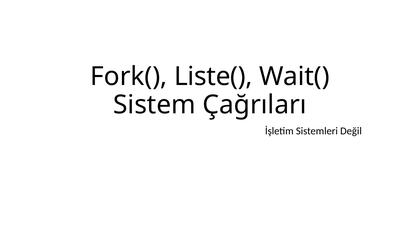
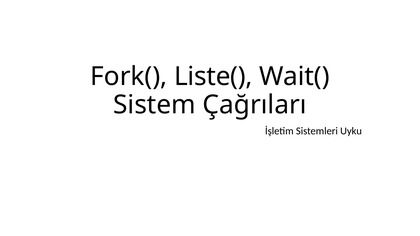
Değil: Değil -> Uyku
